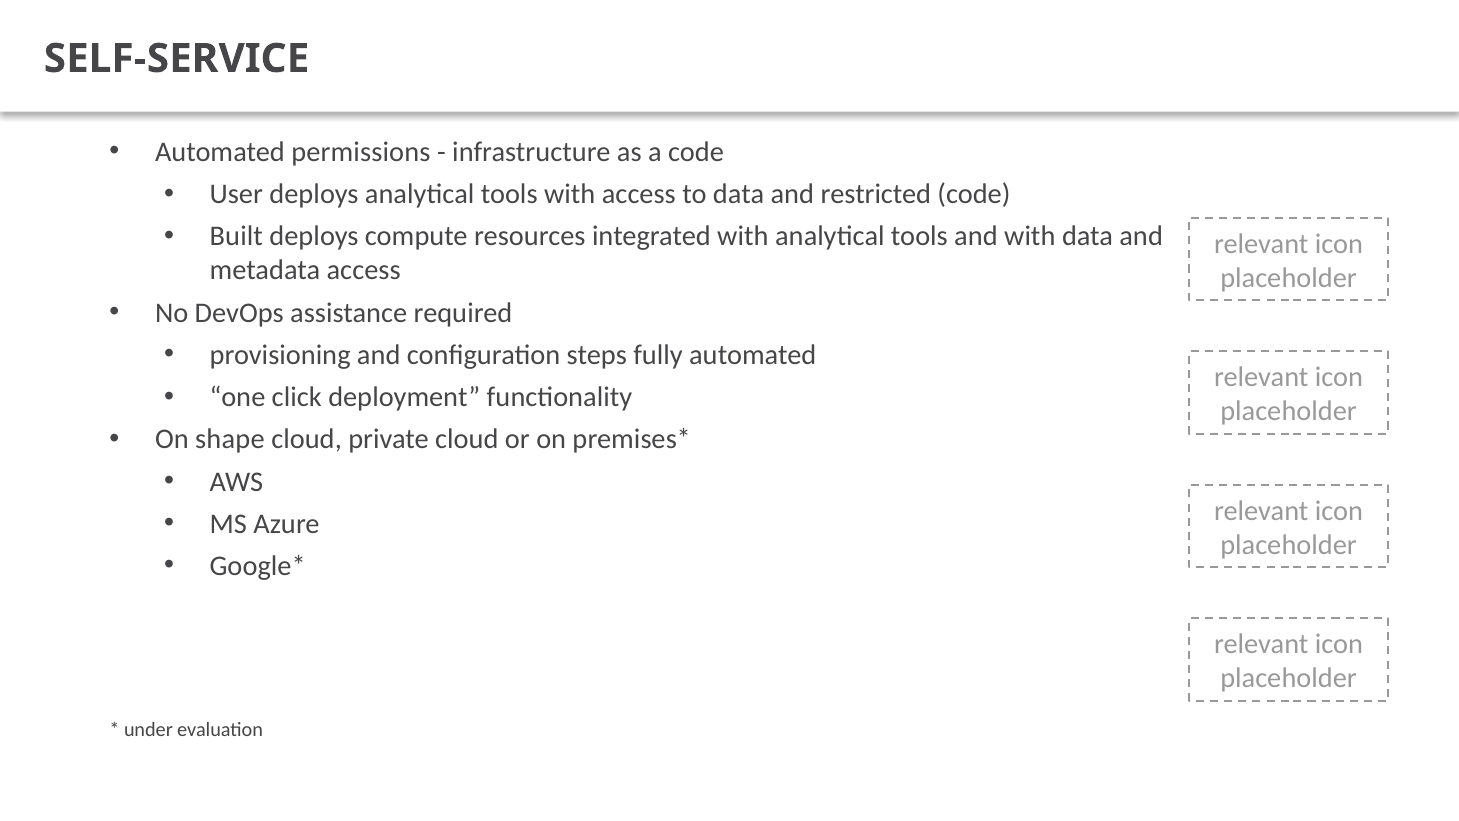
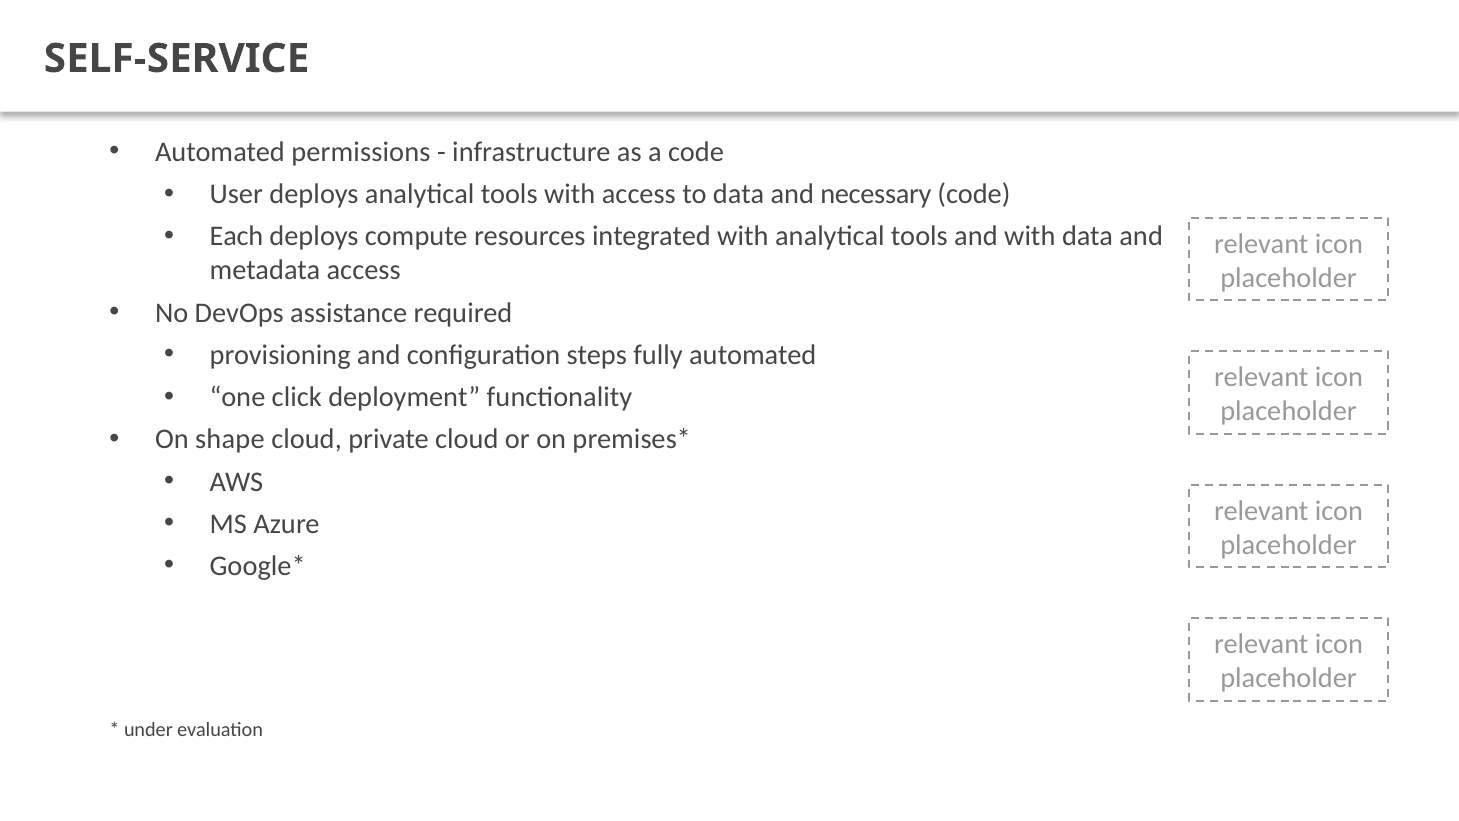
restricted: restricted -> necessary
Built: Built -> Each
